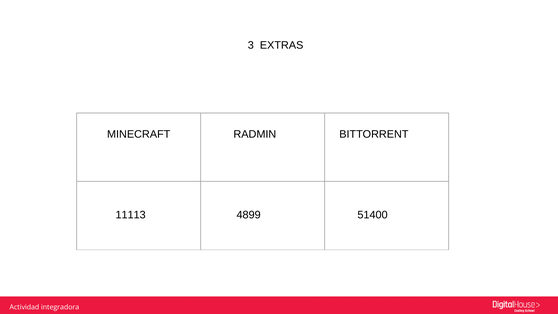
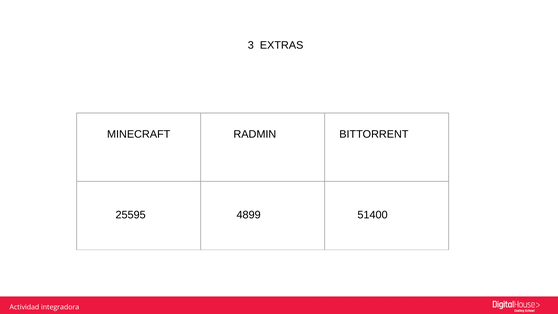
11113: 11113 -> 25595
